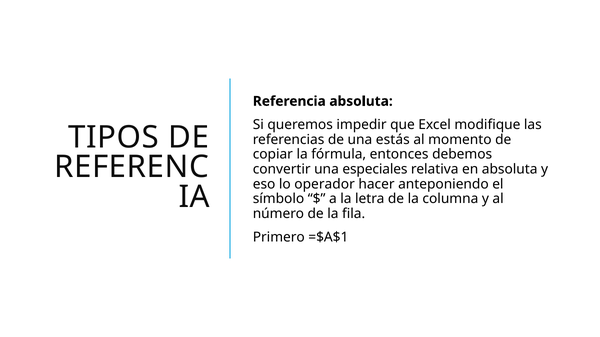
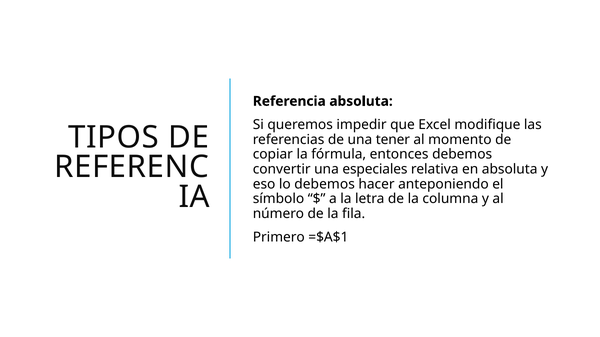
estás: estás -> tener
lo operador: operador -> debemos
